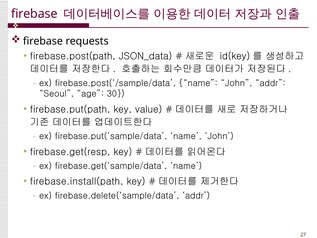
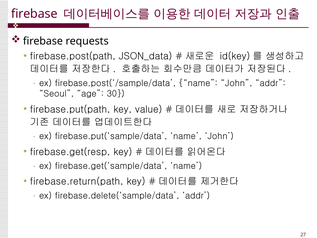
firebase.install(path: firebase.install(path -> firebase.return(path
